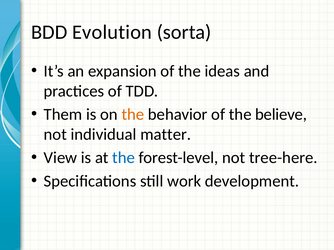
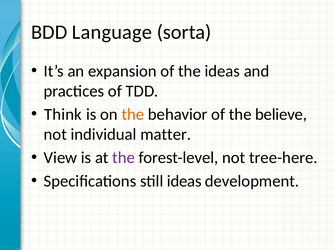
Evolution: Evolution -> Language
Them: Them -> Think
the at (124, 158) colour: blue -> purple
still work: work -> ideas
